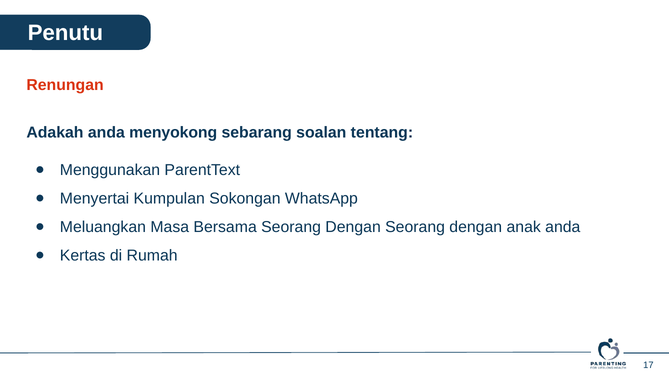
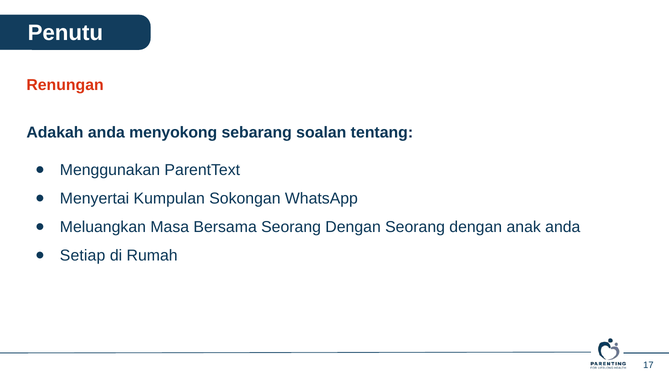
Kertas: Kertas -> Setiap
